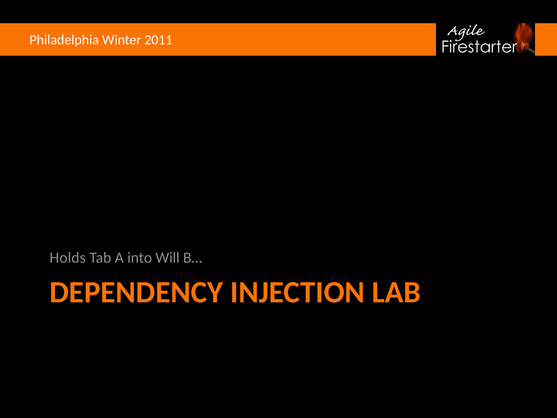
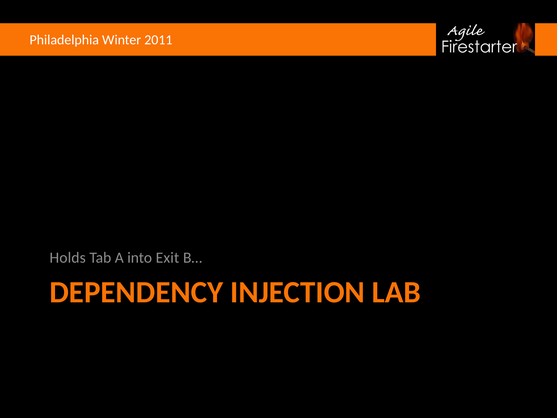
Will: Will -> Exit
